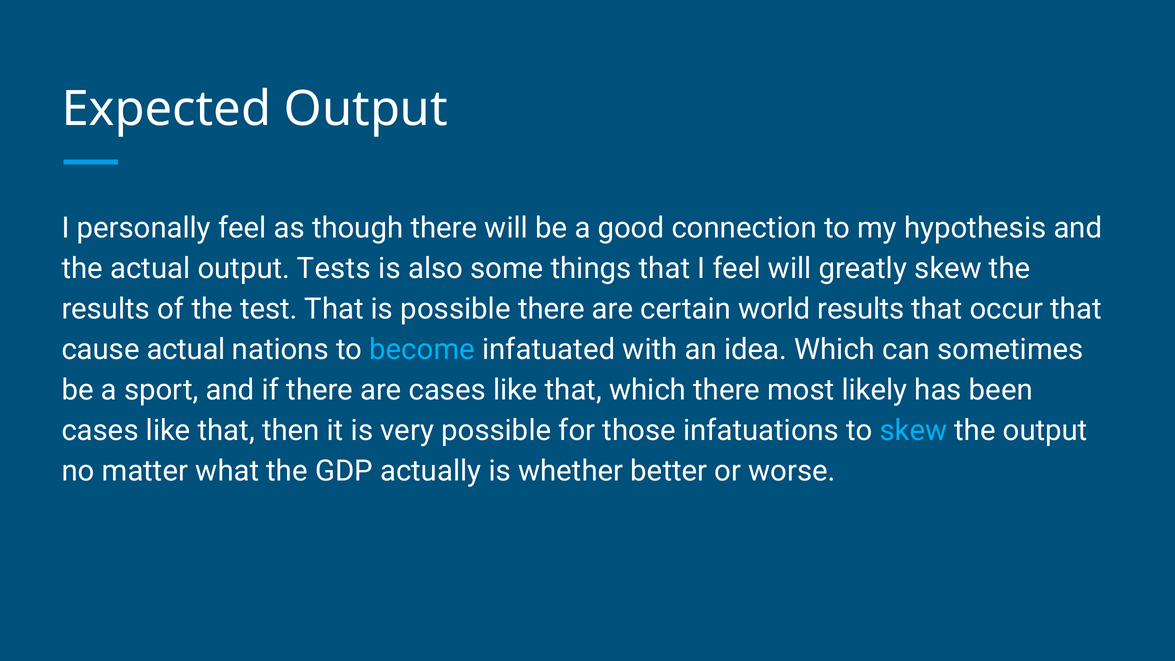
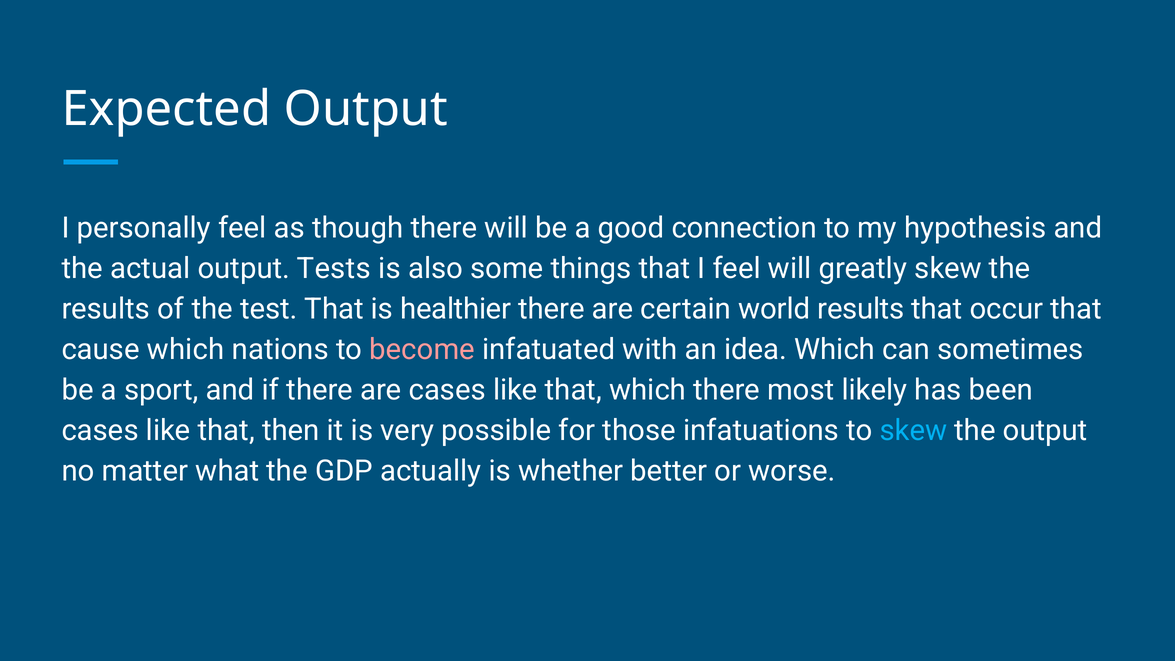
is possible: possible -> healthier
cause actual: actual -> which
become colour: light blue -> pink
